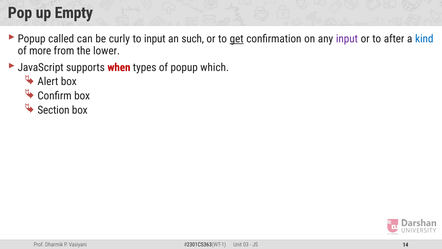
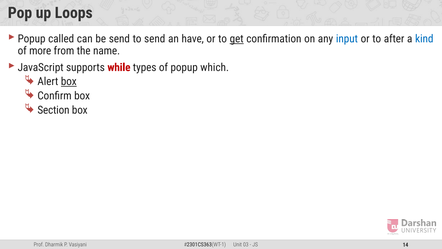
Empty: Empty -> Loops
be curly: curly -> send
to input: input -> send
such: such -> have
input at (347, 39) colour: purple -> blue
lower: lower -> name
when: when -> while
box at (69, 82) underline: none -> present
